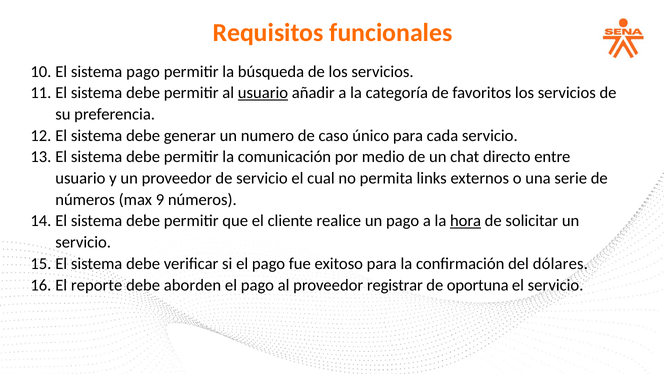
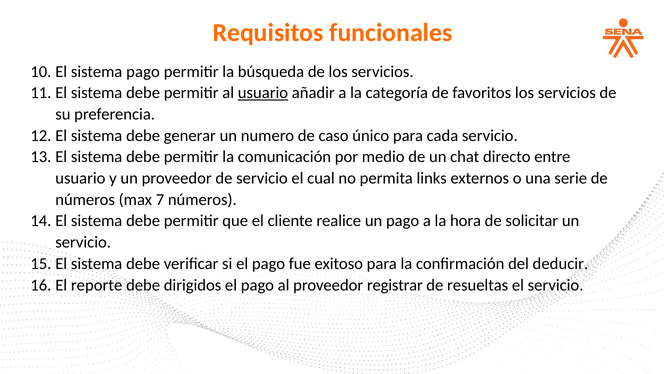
9: 9 -> 7
hora underline: present -> none
dólares: dólares -> deducir
aborden: aborden -> dirigidos
oportuna: oportuna -> resueltas
